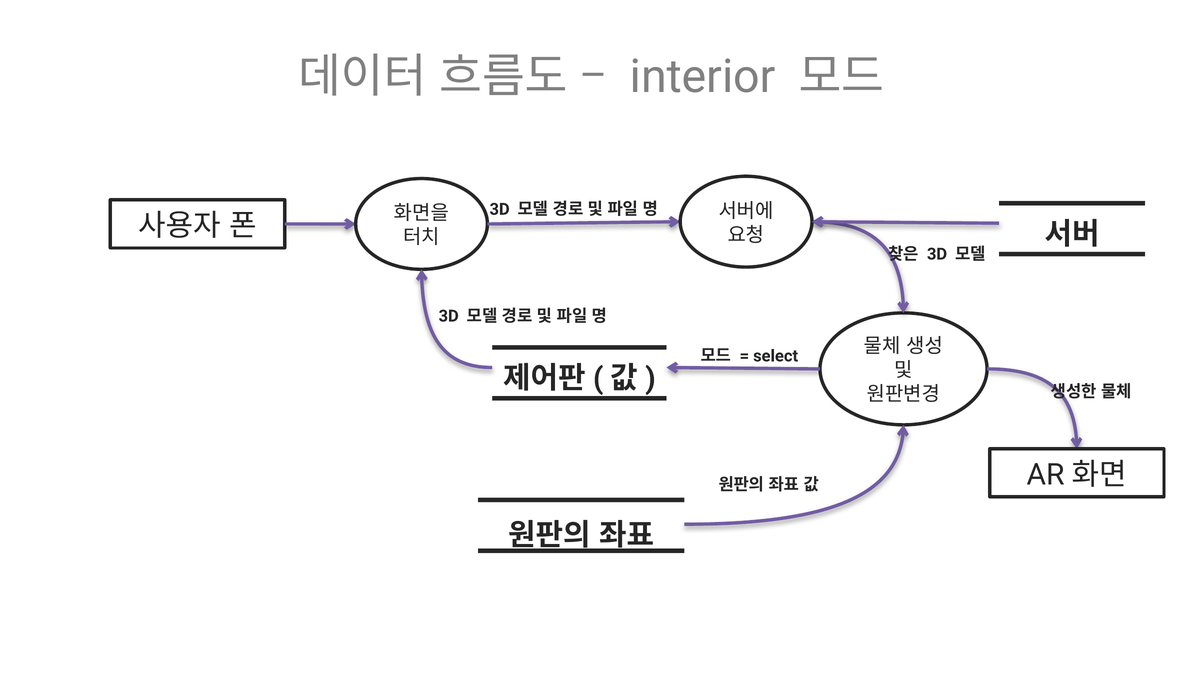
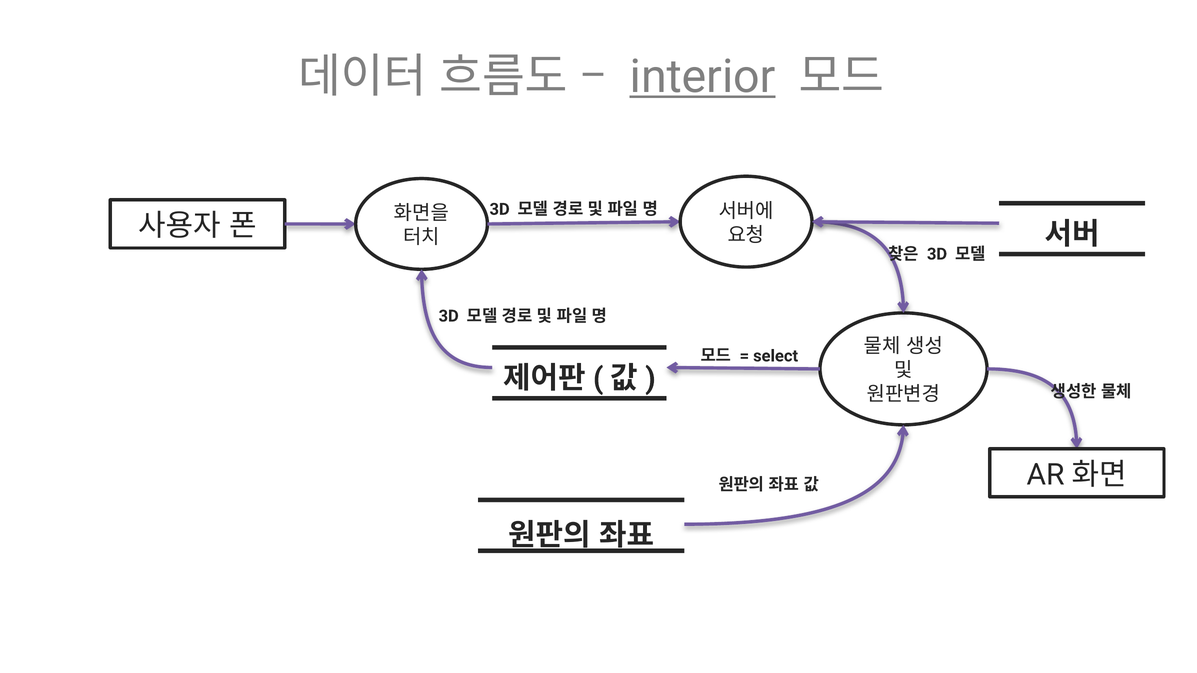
interior underline: none -> present
